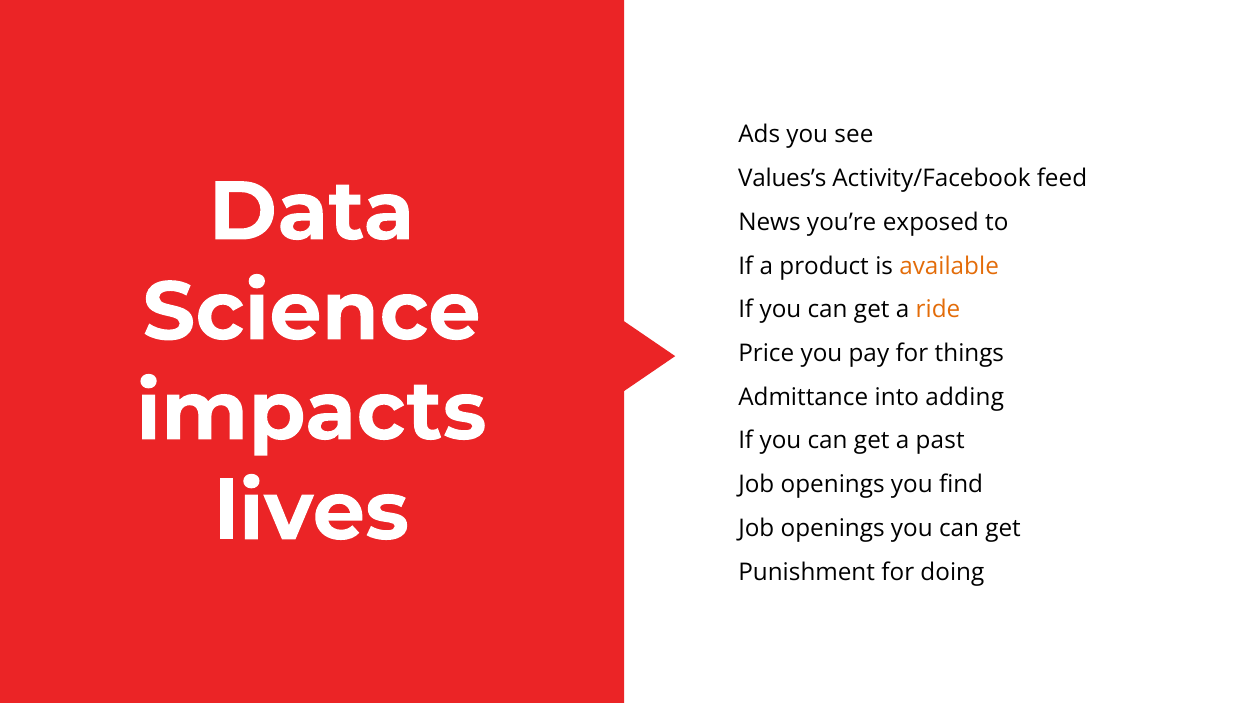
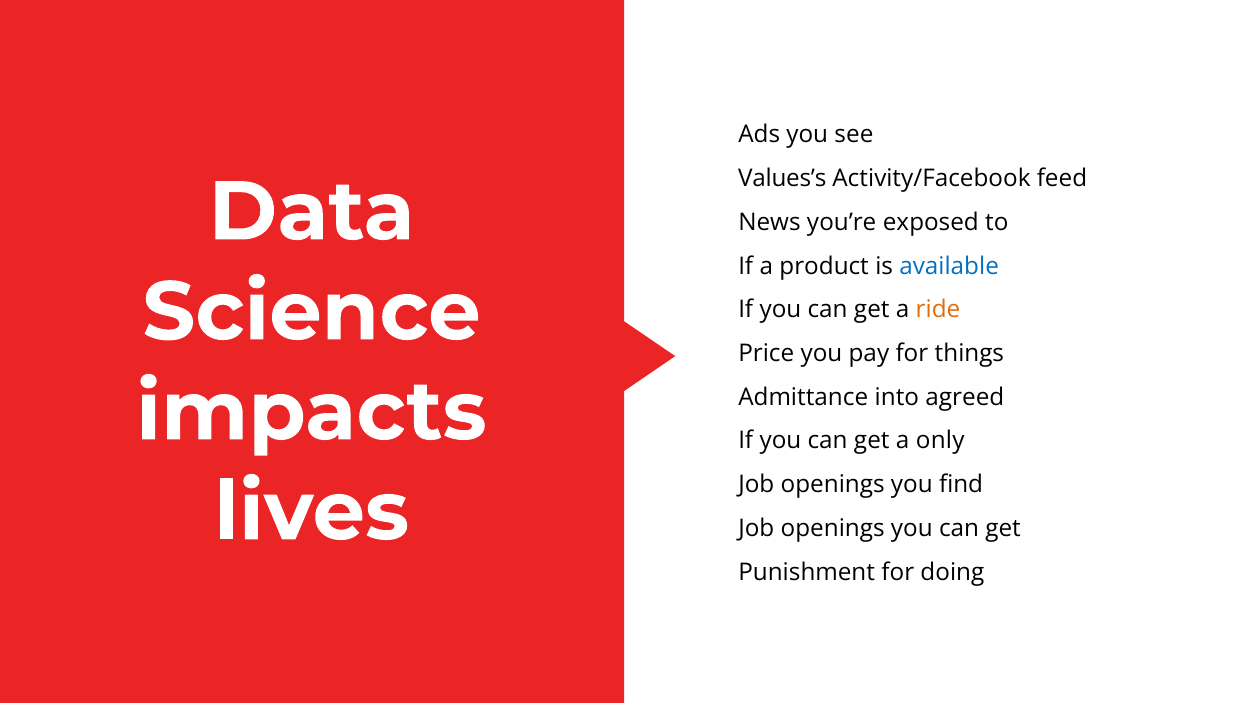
available colour: orange -> blue
adding: adding -> agreed
past: past -> only
